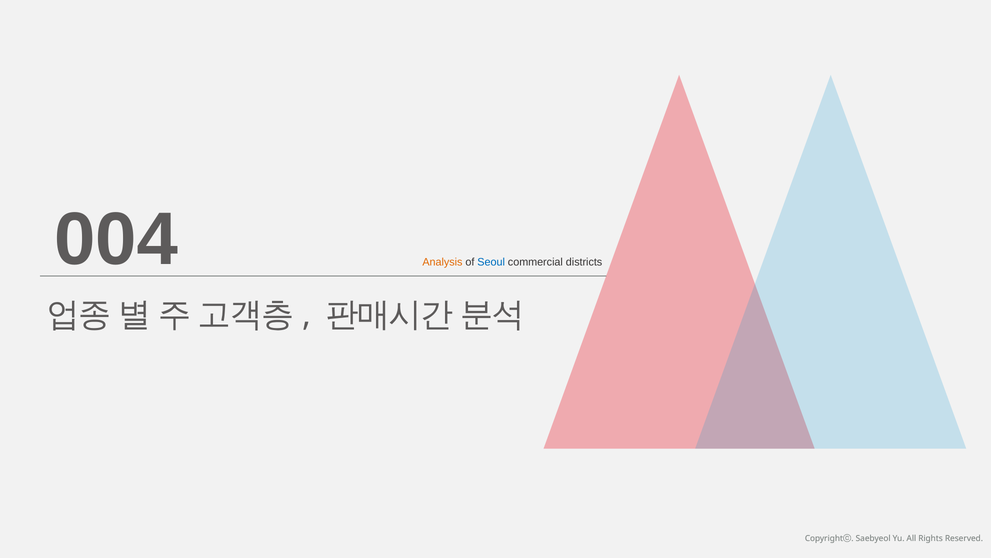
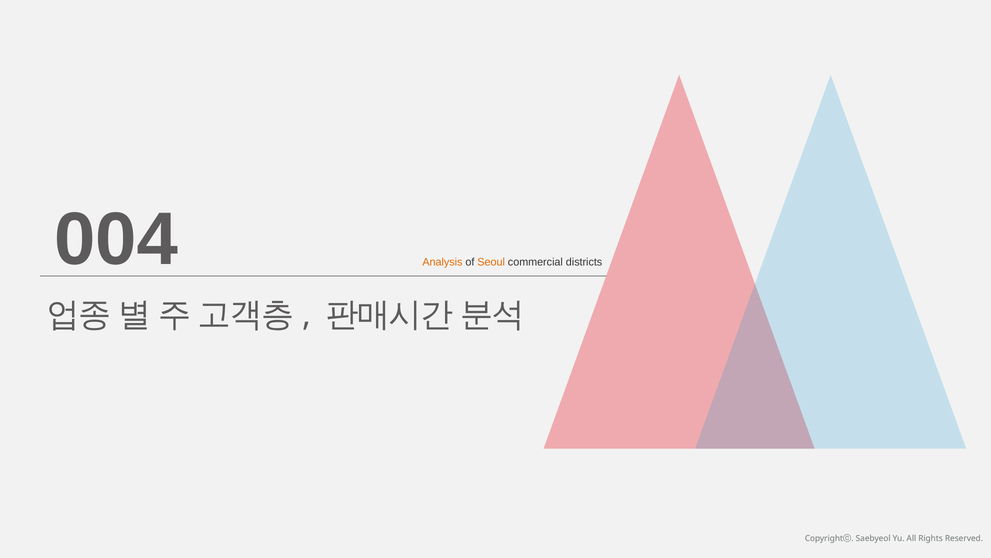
Seoul colour: blue -> orange
